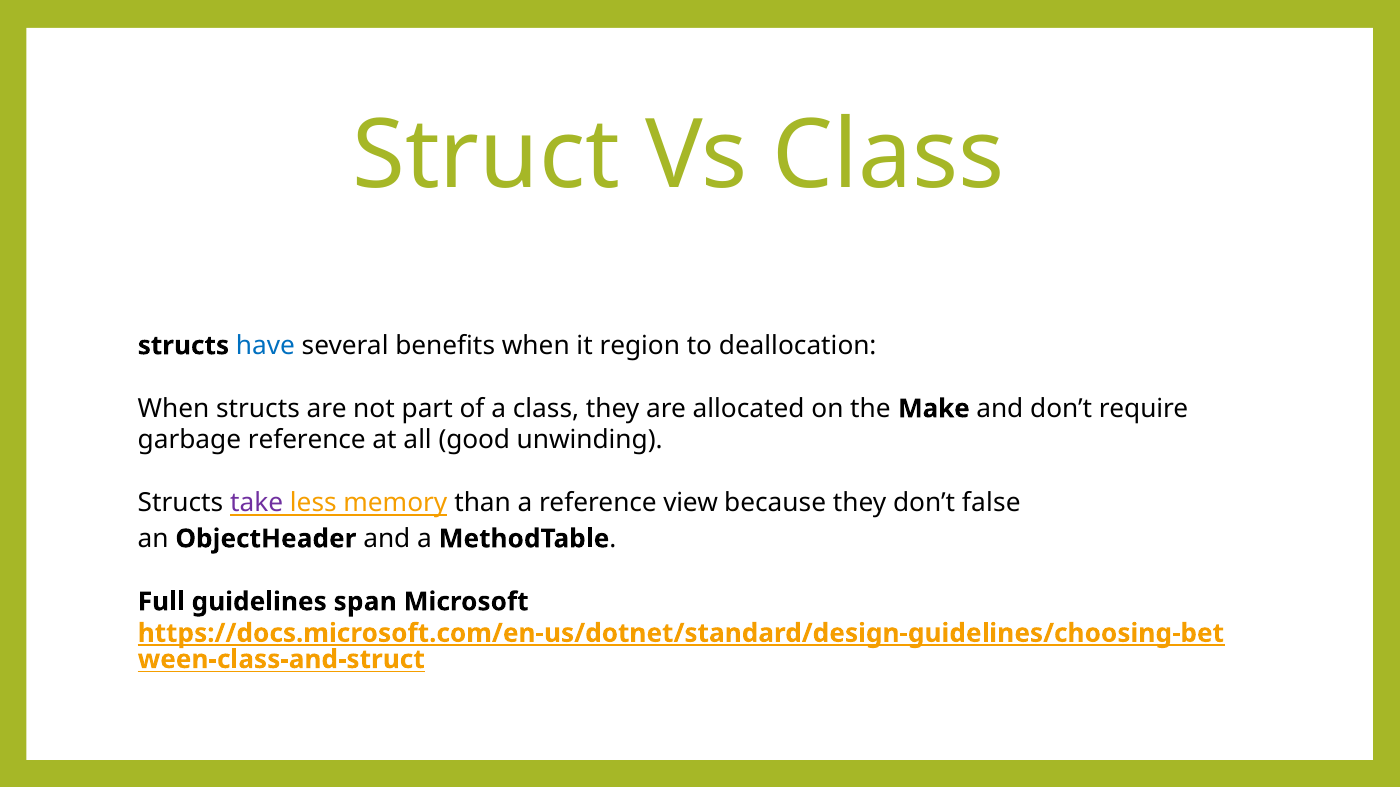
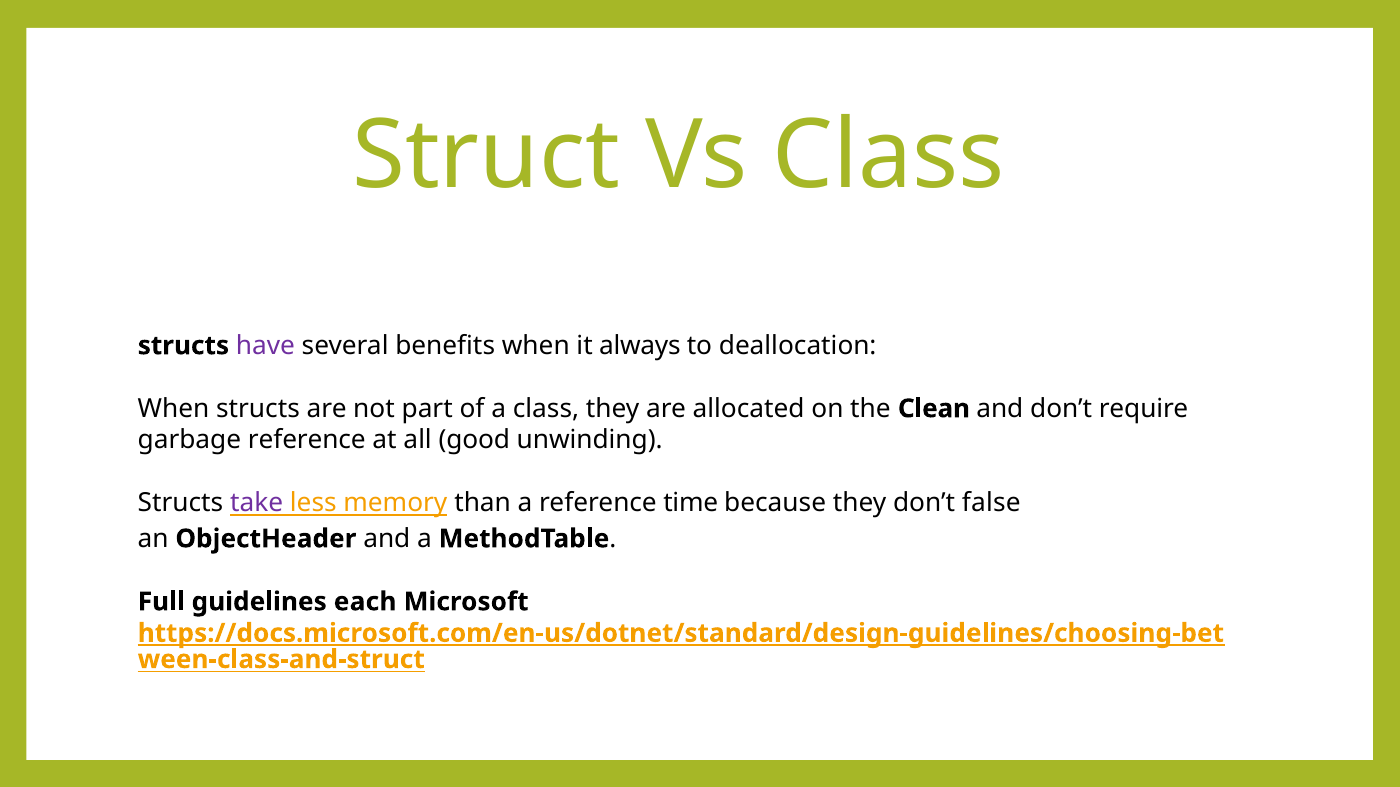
have colour: blue -> purple
region: region -> always
Make: Make -> Clean
view: view -> time
span: span -> each
